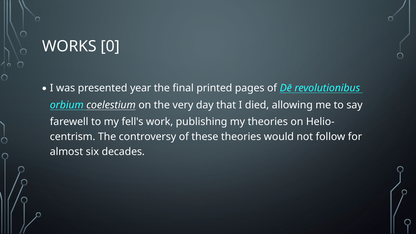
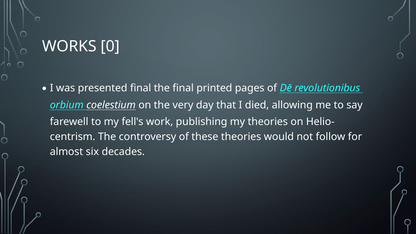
presented year: year -> final
